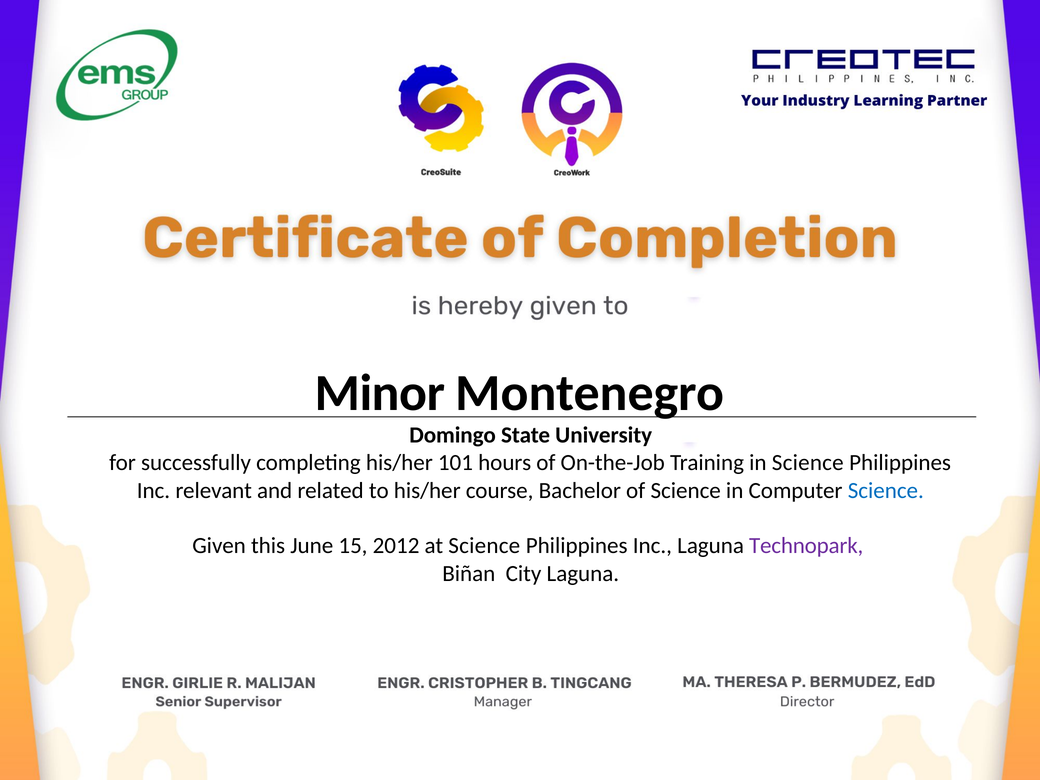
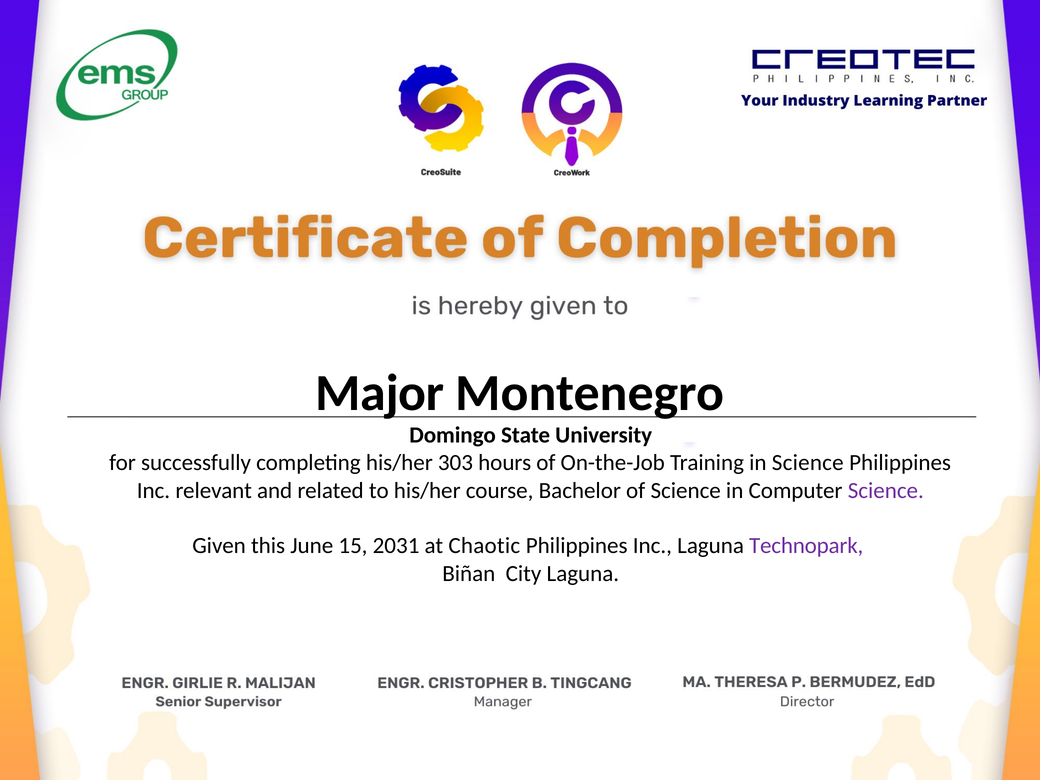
Minor: Minor -> Major
101: 101 -> 303
Science at (886, 490) colour: blue -> purple
2012: 2012 -> 2031
at Science: Science -> Chaotic
